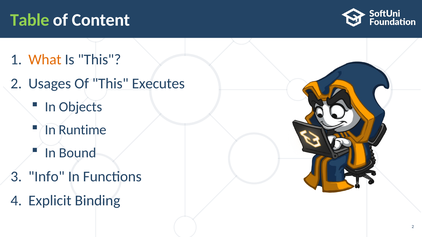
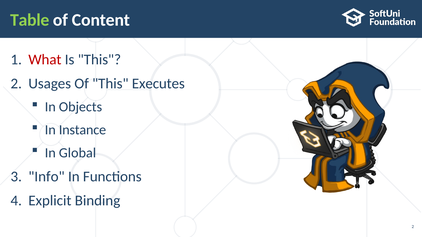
What colour: orange -> red
Runtime: Runtime -> Instance
Bound: Bound -> Global
